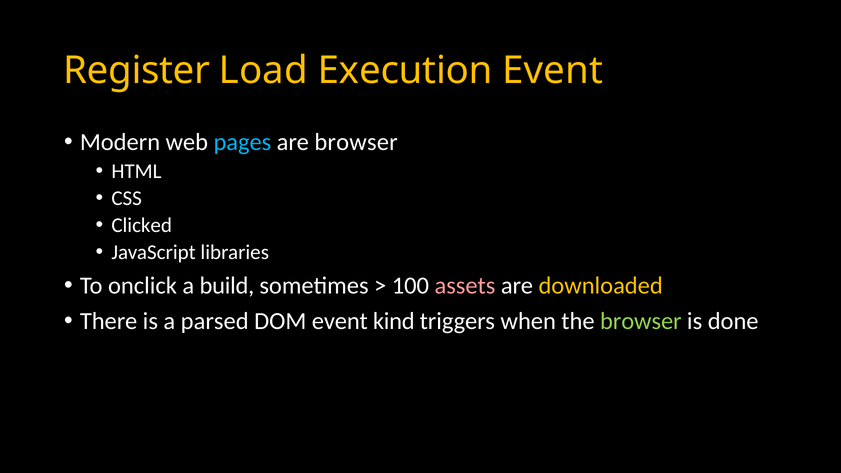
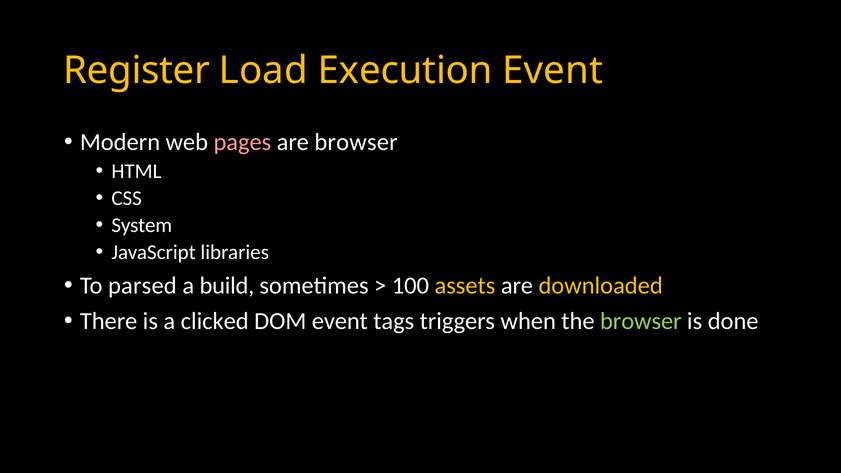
pages colour: light blue -> pink
Clicked: Clicked -> System
onclick: onclick -> parsed
assets colour: pink -> yellow
parsed: parsed -> clicked
kind: kind -> tags
